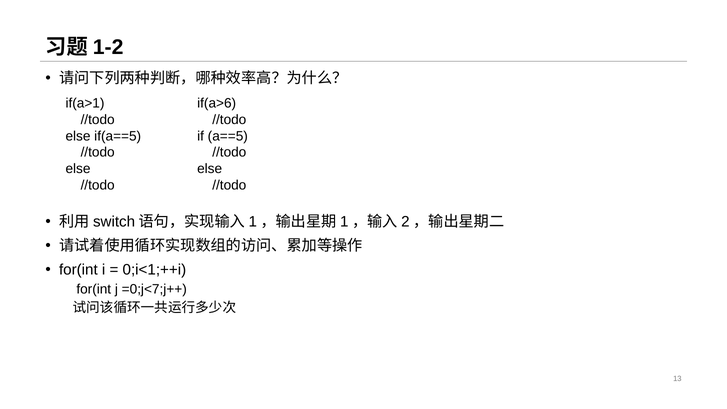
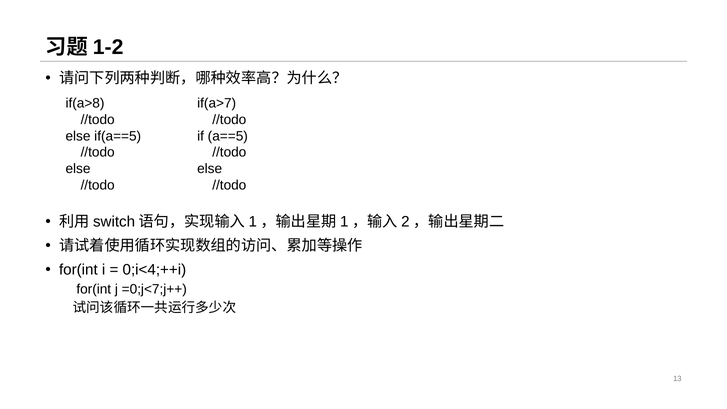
if(a>1: if(a>1 -> if(a>8
if(a>6: if(a>6 -> if(a>7
0;i<1;++i: 0;i<1;++i -> 0;i<4;++i
